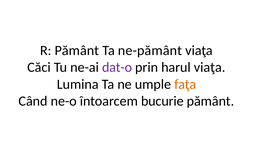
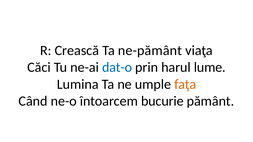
R Pământ: Pământ -> Crească
dat-o colour: purple -> blue
harul viaţa: viaţa -> lume
